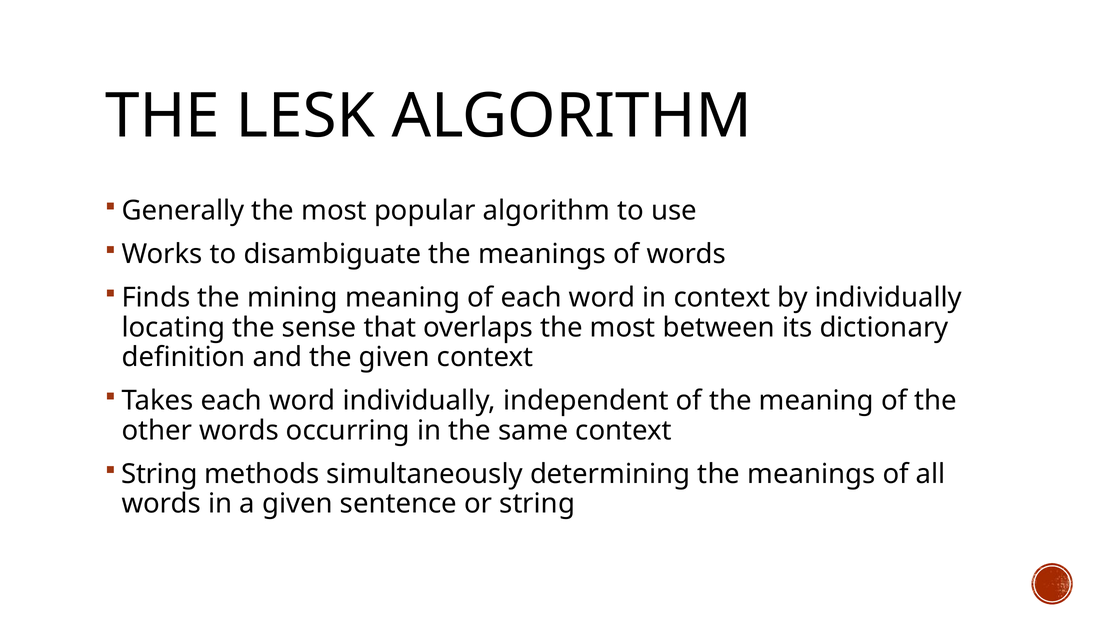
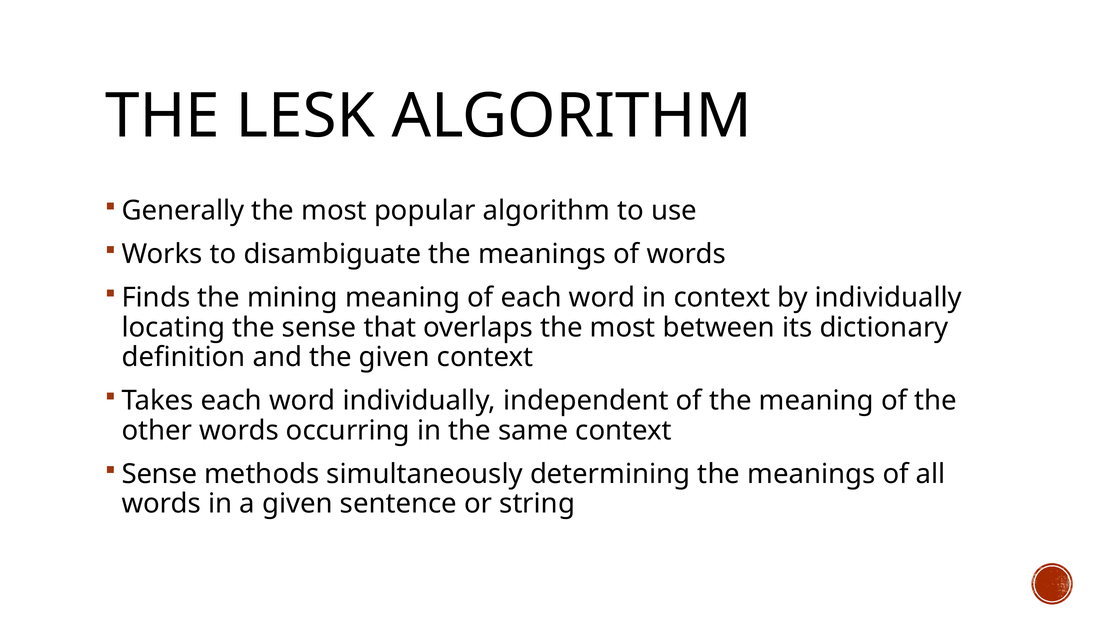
String at (159, 474): String -> Sense
